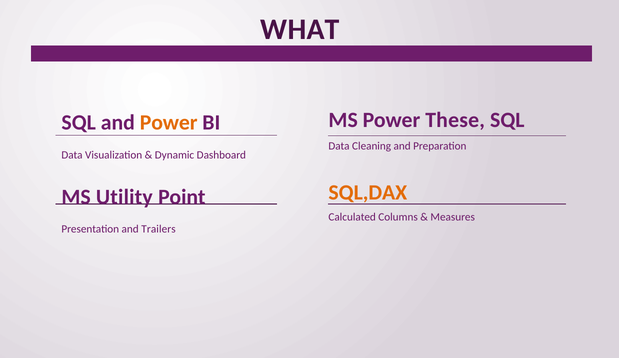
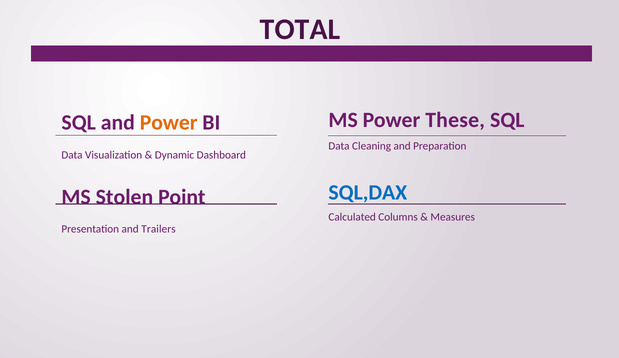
WHAT: WHAT -> TOTAL
SQL,DAX colour: orange -> blue
Utility: Utility -> Stolen
